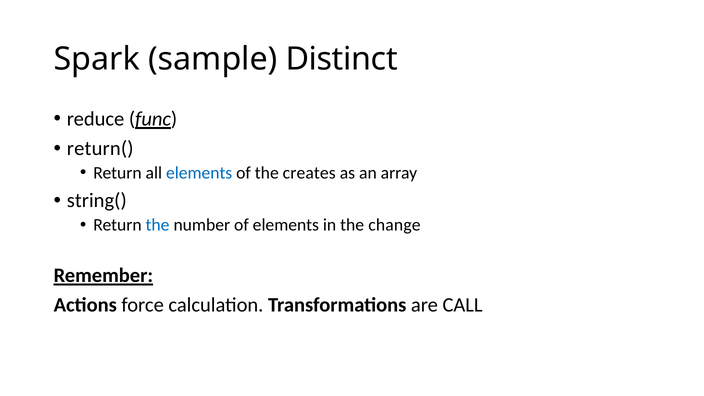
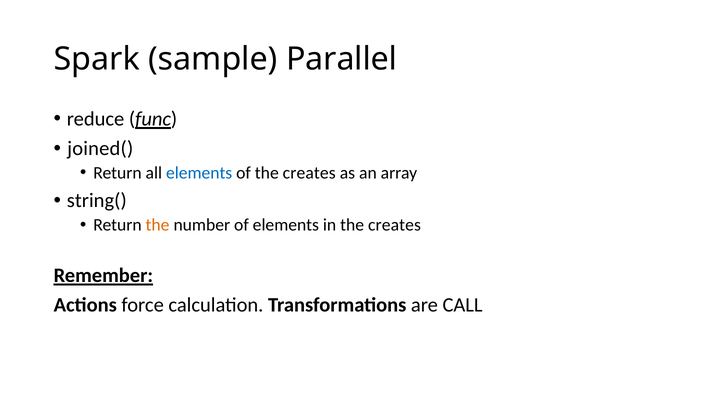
Distinct: Distinct -> Parallel
return(: return( -> joined(
the at (158, 225) colour: blue -> orange
in the change: change -> creates
